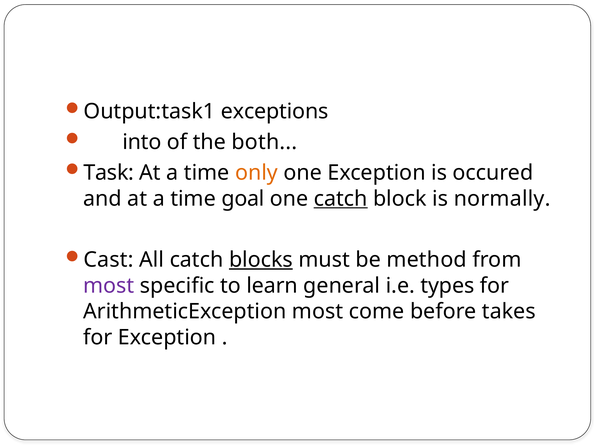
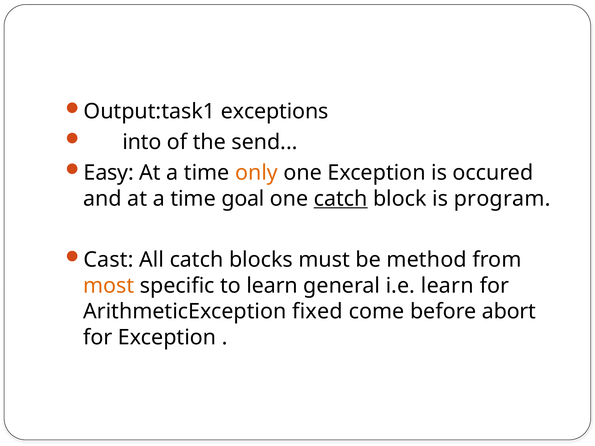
both: both -> send
Task: Task -> Easy
normally: normally -> program
blocks underline: present -> none
most at (109, 286) colour: purple -> orange
i.e types: types -> learn
ArithmeticException most: most -> fixed
takes: takes -> abort
